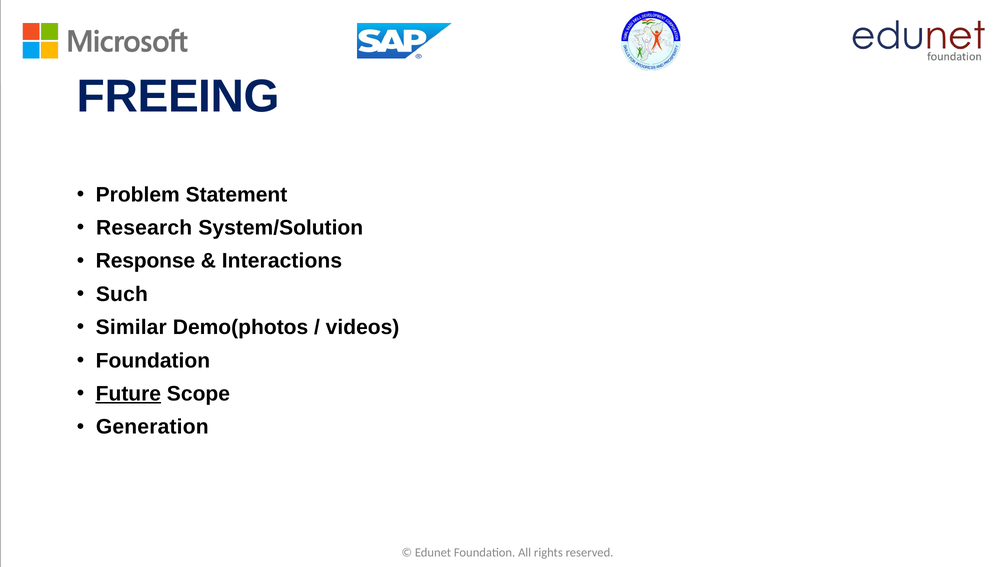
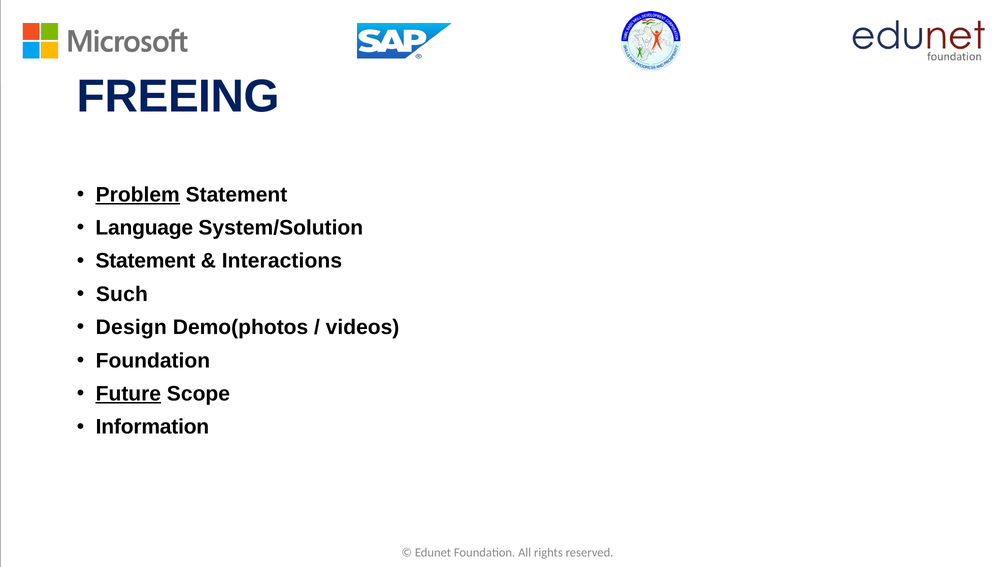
Problem underline: none -> present
Research: Research -> Language
Response at (145, 261): Response -> Statement
Similar: Similar -> Design
Generation: Generation -> Information
